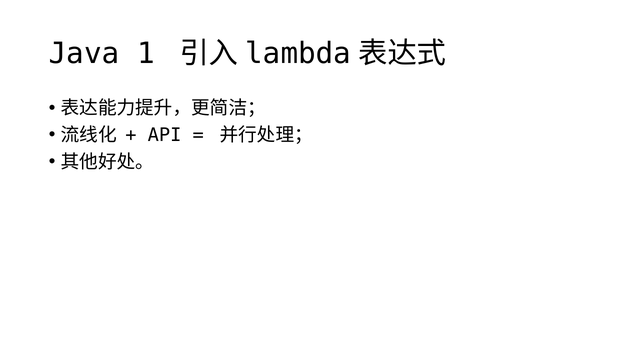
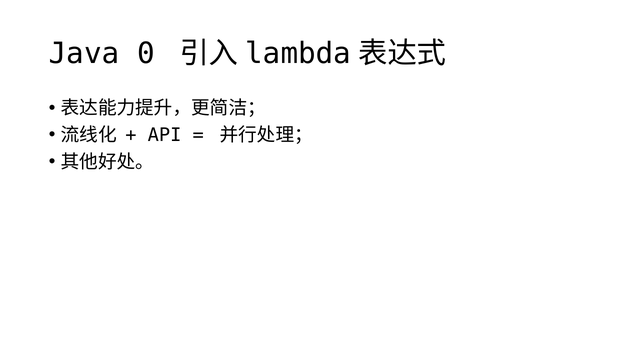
1: 1 -> 0
